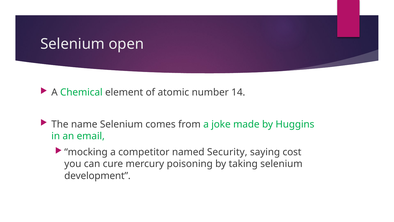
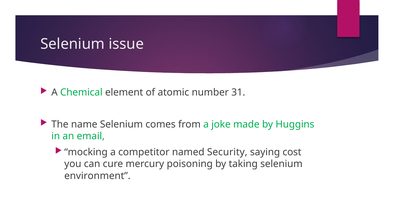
open: open -> issue
14: 14 -> 31
development: development -> environment
